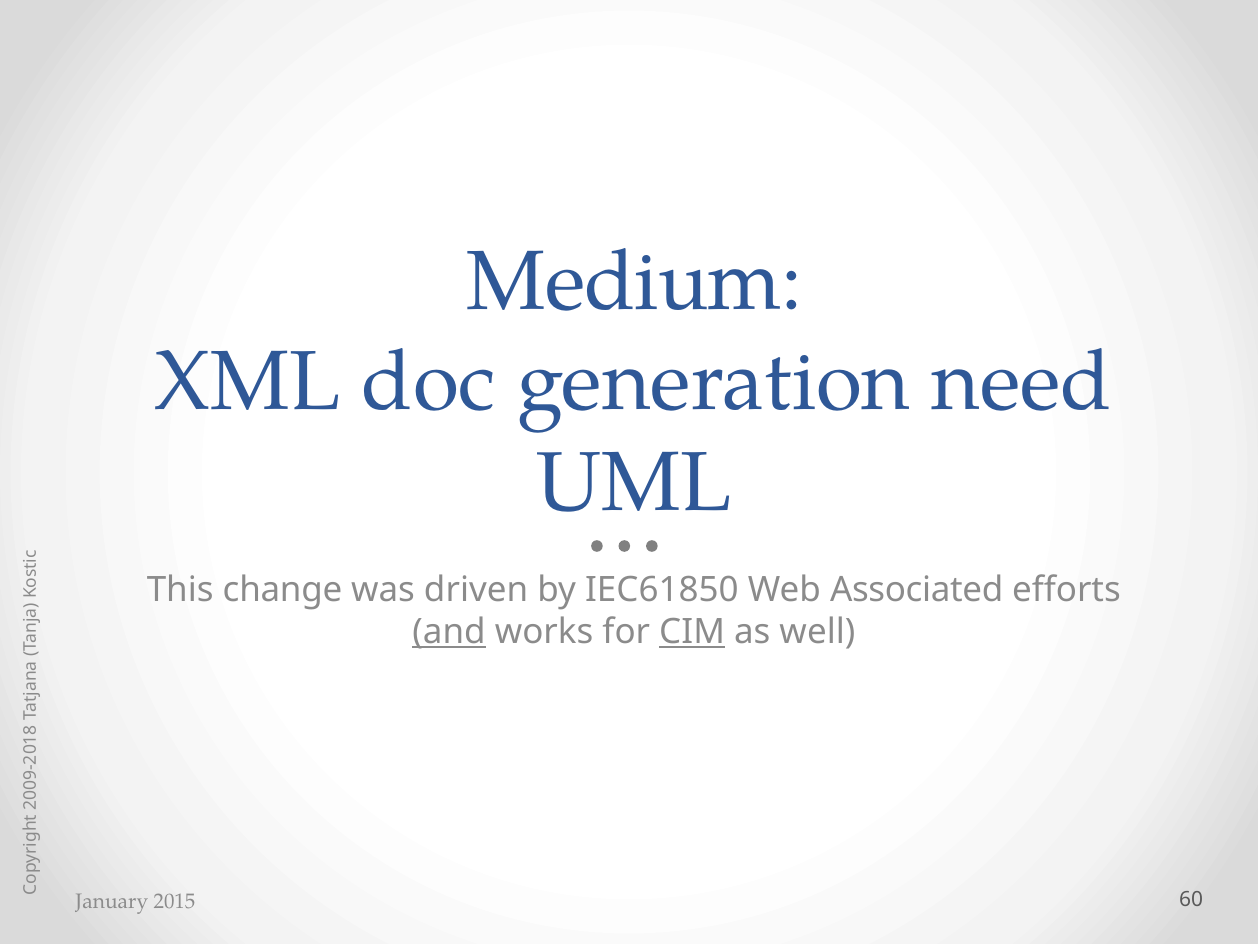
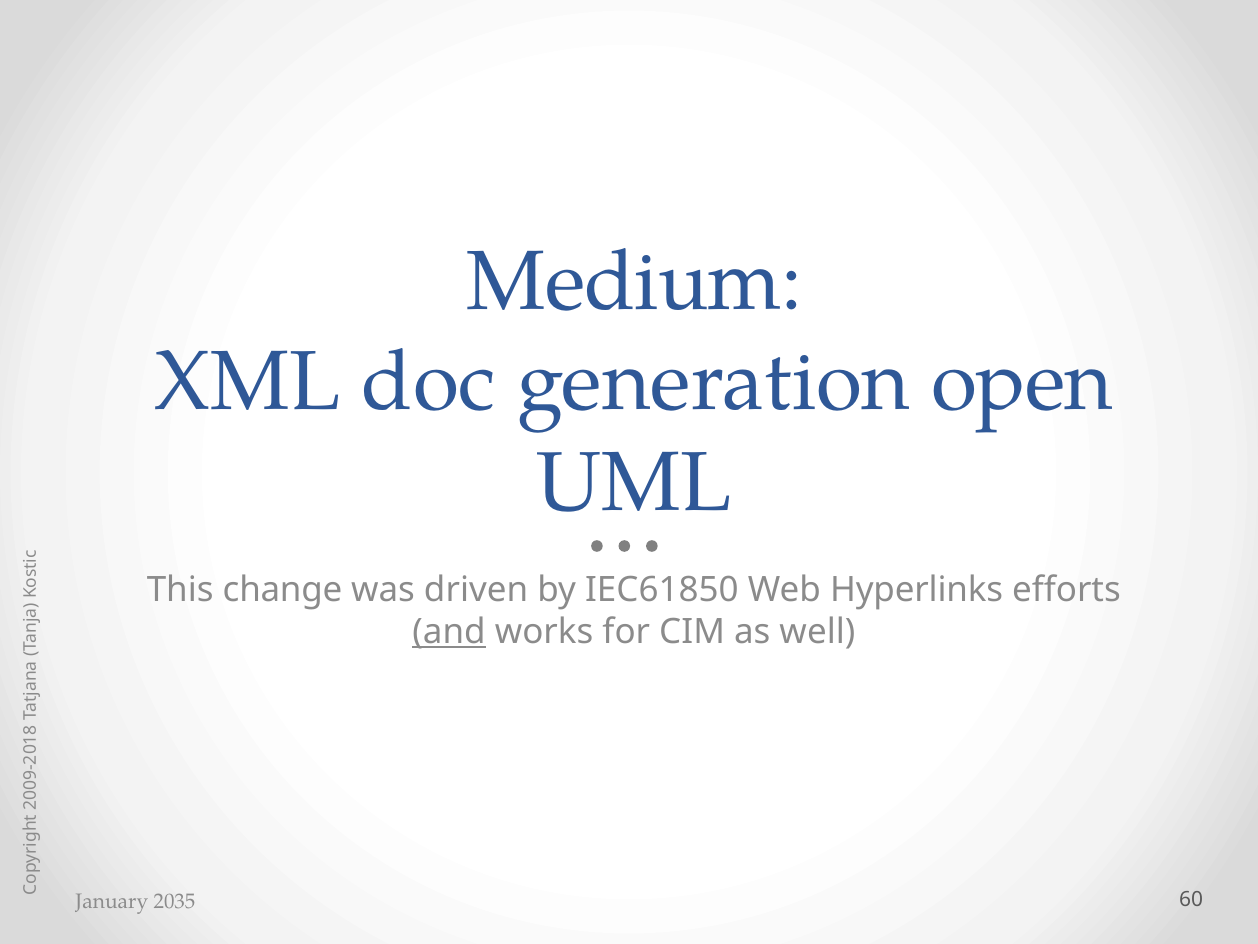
need: need -> open
Associated: Associated -> Hyperlinks
CIM underline: present -> none
2015: 2015 -> 2035
